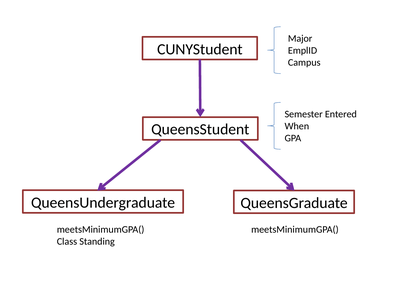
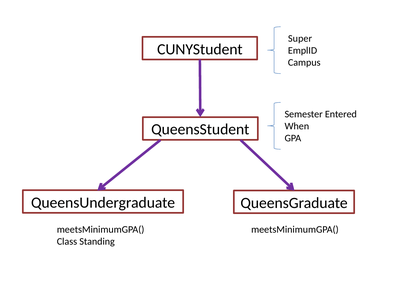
Major: Major -> Super
